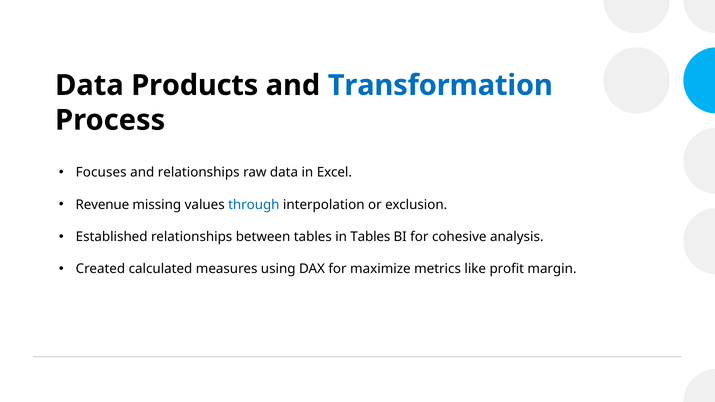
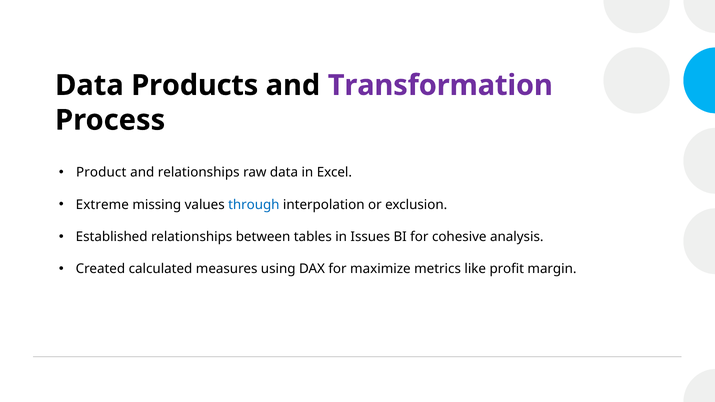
Transformation colour: blue -> purple
Focuses: Focuses -> Product
Revenue: Revenue -> Extreme
in Tables: Tables -> Issues
